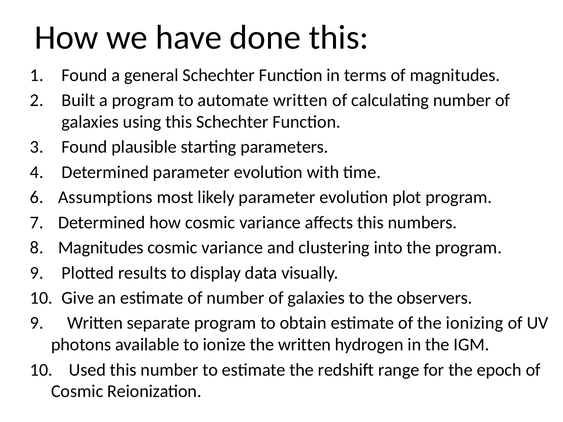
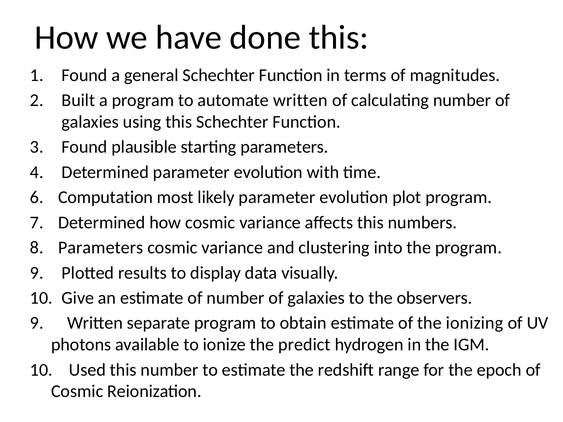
Assumptions: Assumptions -> Computation
Magnitudes at (101, 248): Magnitudes -> Parameters
the written: written -> predict
